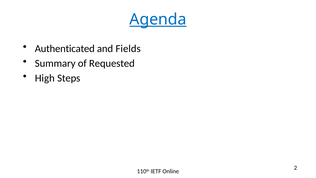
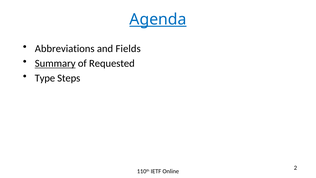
Authenticated: Authenticated -> Abbreviations
Summary underline: none -> present
High: High -> Type
